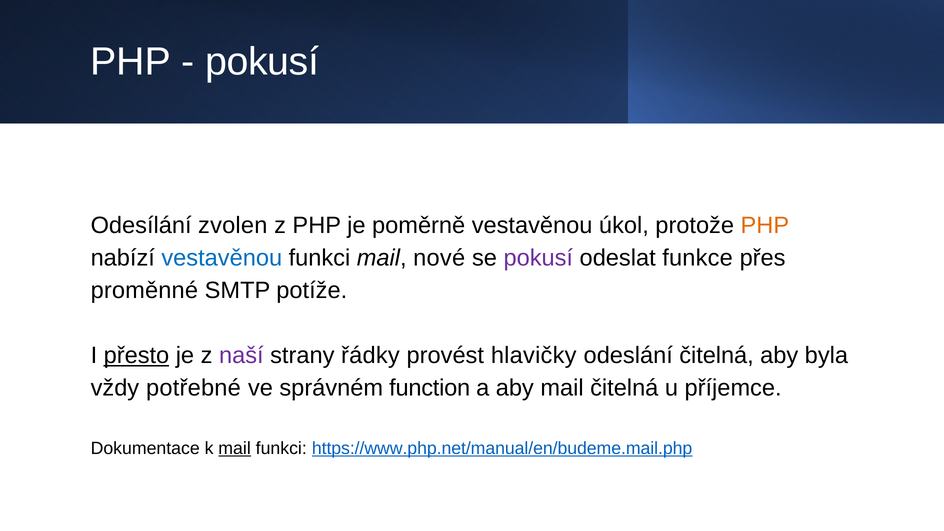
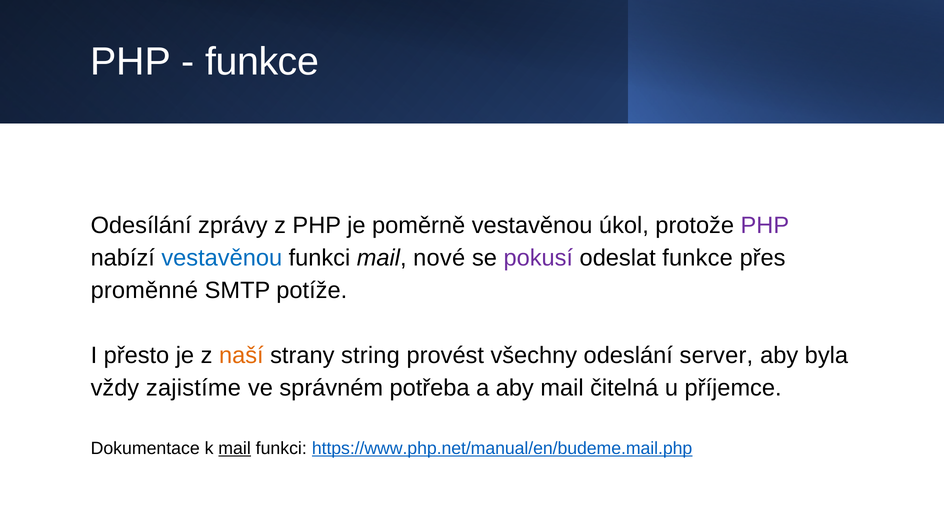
pokusí at (262, 62): pokusí -> funkce
zvolen: zvolen -> zprávy
PHP at (765, 225) colour: orange -> purple
přesto underline: present -> none
naší colour: purple -> orange
řádky: řádky -> string
hlavičky: hlavičky -> všechny
odeslání čitelná: čitelná -> server
potřebné: potřebné -> zajistíme
function: function -> potřeba
